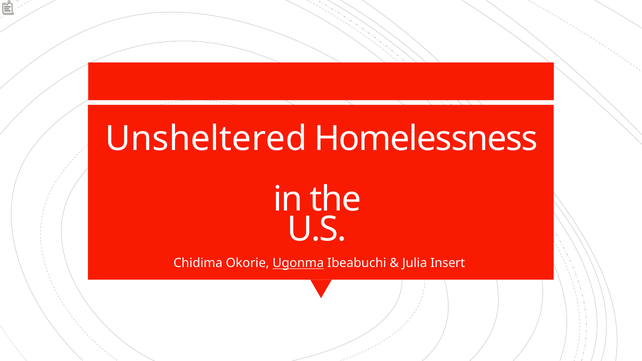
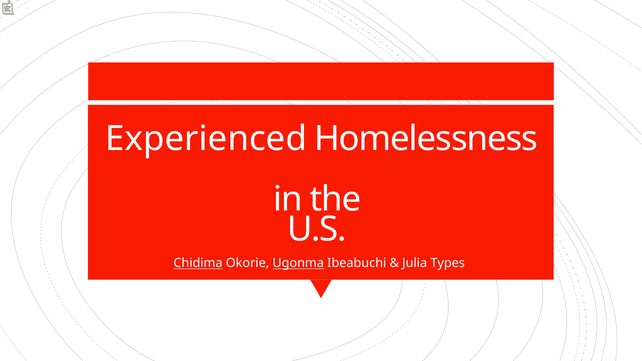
Unsheltered: Unsheltered -> Experienced
Chidima underline: none -> present
Insert: Insert -> Types
